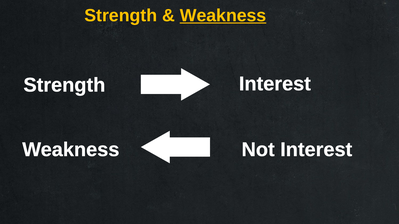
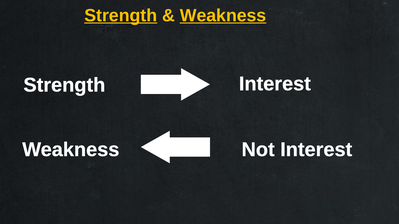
Strength at (121, 15) underline: none -> present
